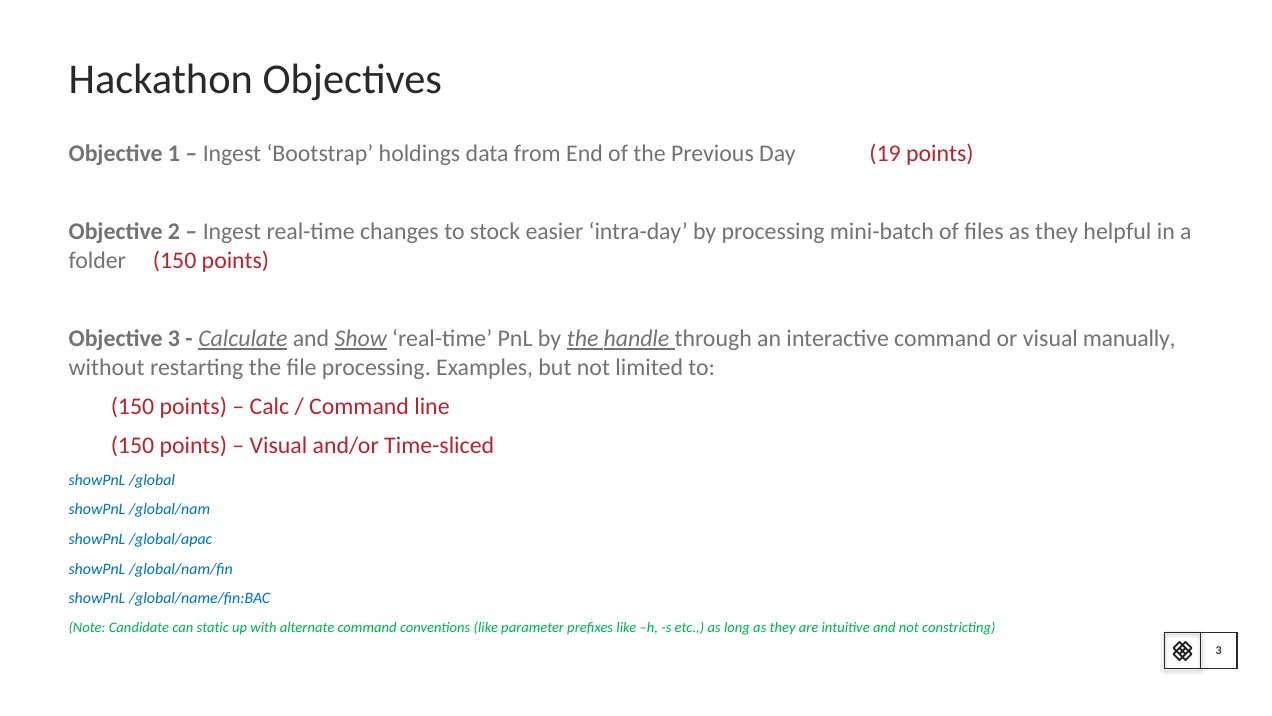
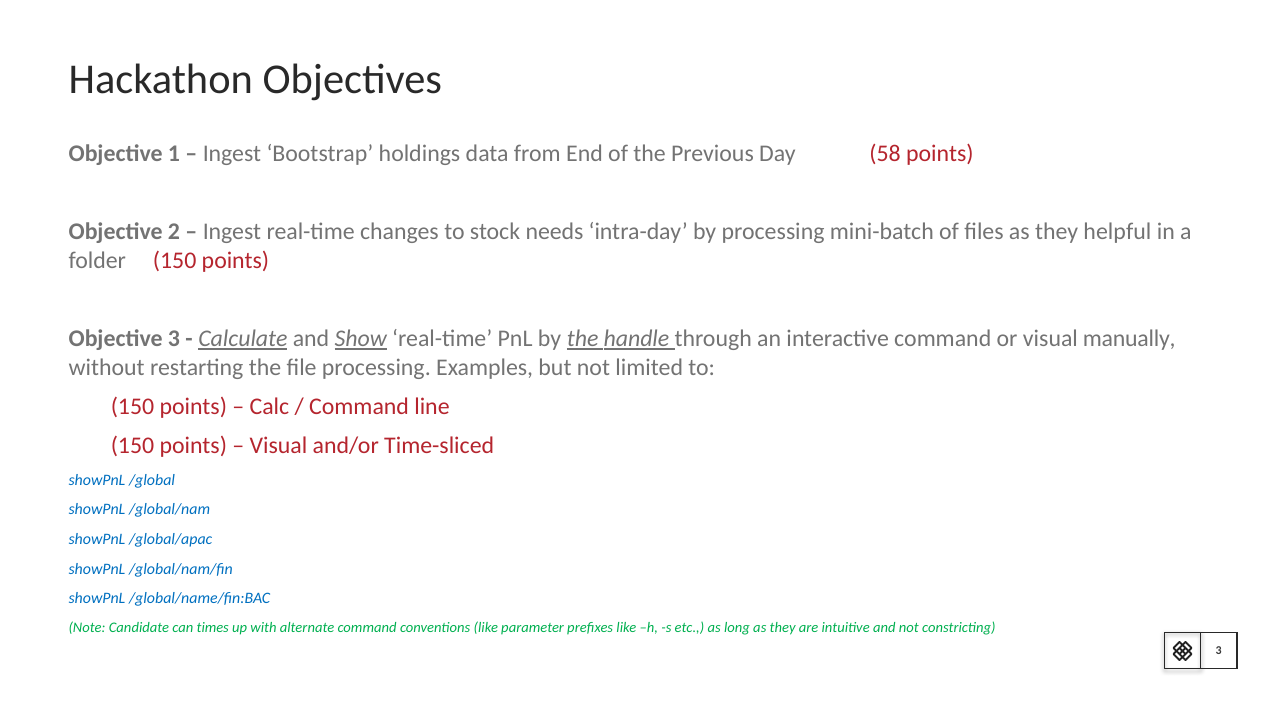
19: 19 -> 58
easier: easier -> needs
static: static -> times
